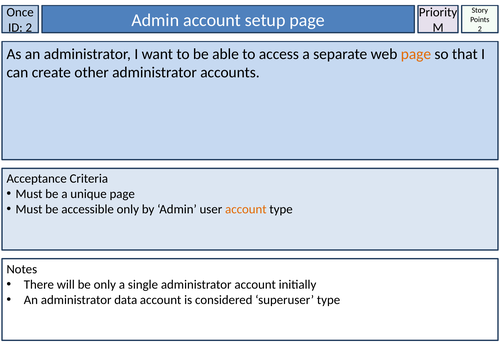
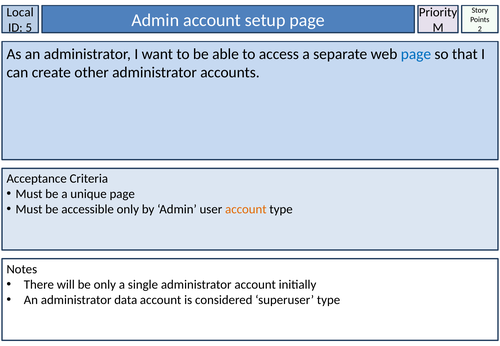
Once: Once -> Local
ID 2: 2 -> 5
page at (416, 54) colour: orange -> blue
